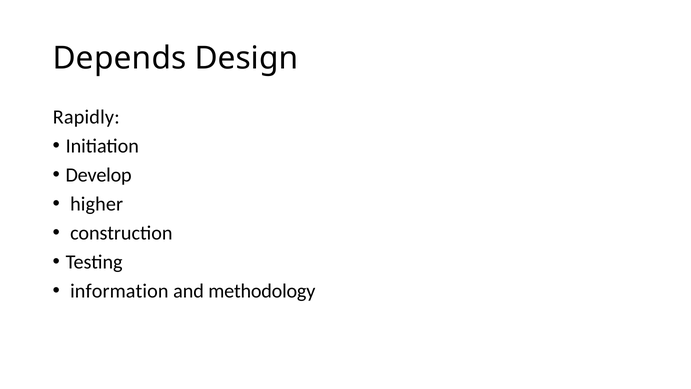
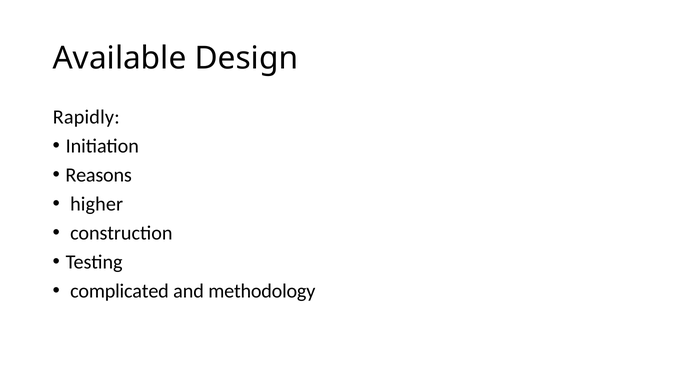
Depends: Depends -> Available
Develop: Develop -> Reasons
information: information -> complicated
